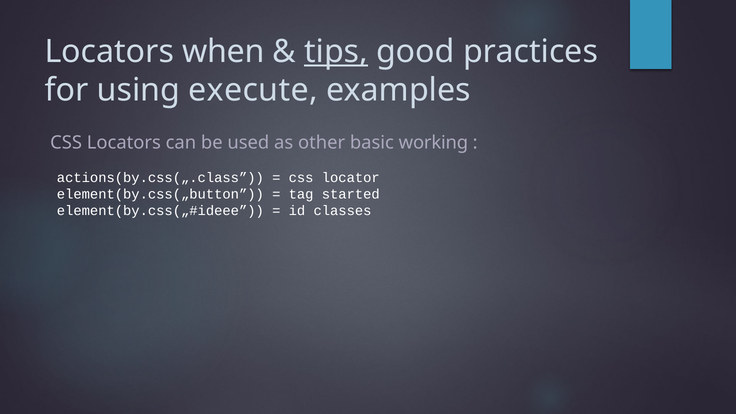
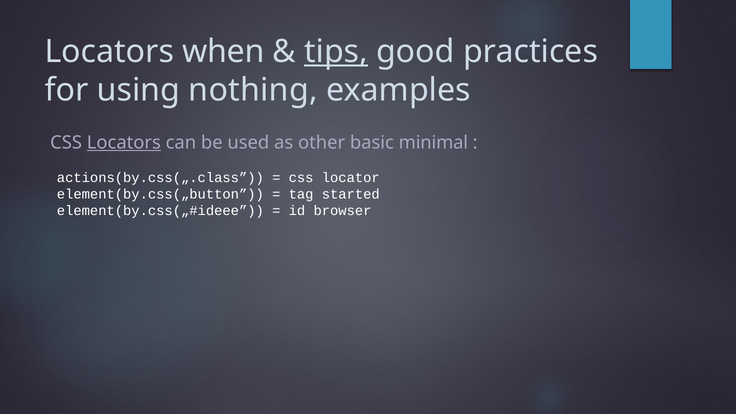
execute: execute -> nothing
Locators at (124, 142) underline: none -> present
working: working -> minimal
classes: classes -> browser
